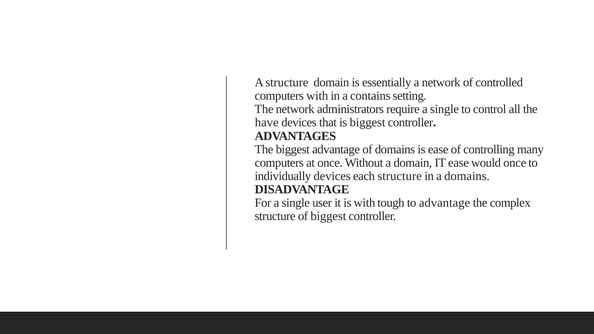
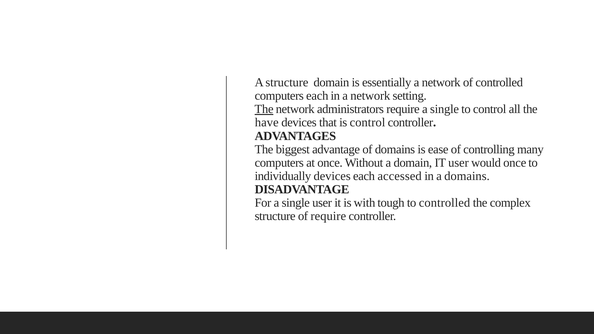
computers with: with -> each
in a contains: contains -> network
The at (264, 109) underline: none -> present
is biggest: biggest -> control
IT ease: ease -> user
each structure: structure -> accessed
to advantage: advantage -> controlled
of biggest: biggest -> require
